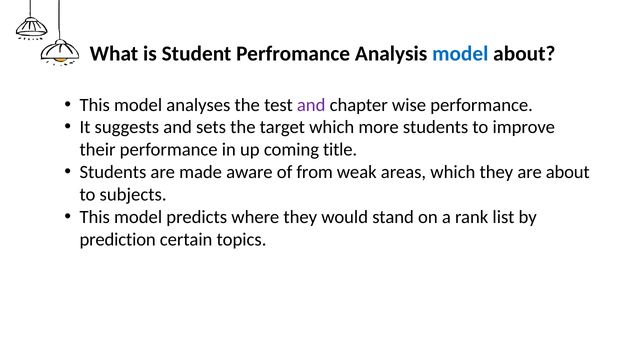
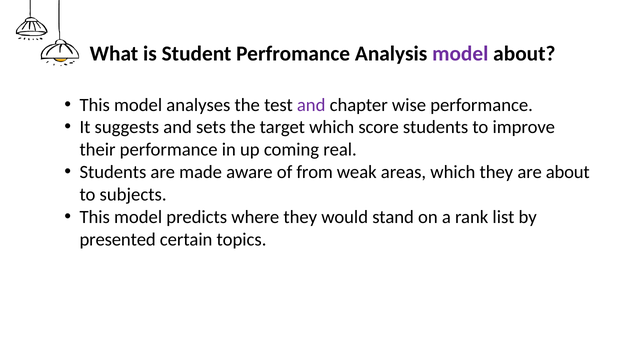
model at (460, 54) colour: blue -> purple
more: more -> score
title: title -> real
prediction: prediction -> presented
